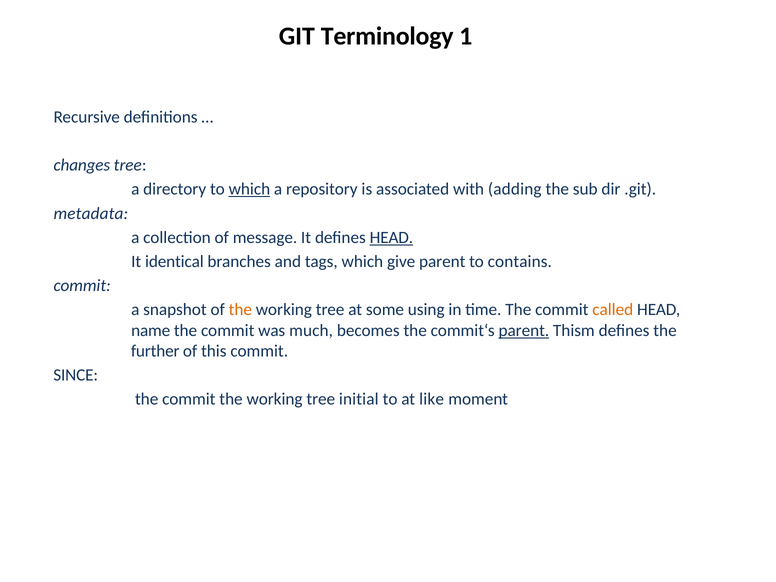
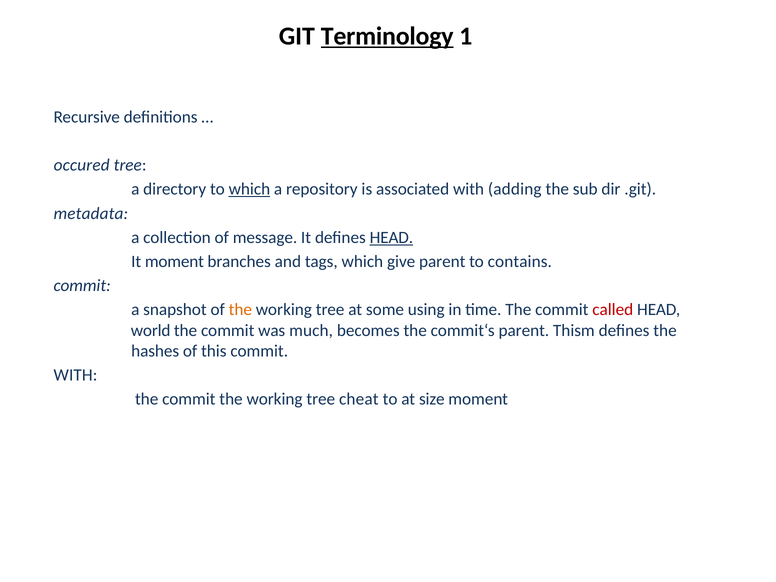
Terminology underline: none -> present
changes: changes -> occured
It identical: identical -> moment
called colour: orange -> red
name: name -> world
parent at (524, 330) underline: present -> none
further: further -> hashes
SINCE at (76, 375): SINCE -> WITH
initial: initial -> cheat
like: like -> size
